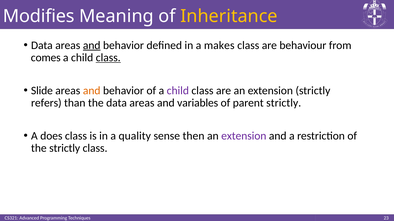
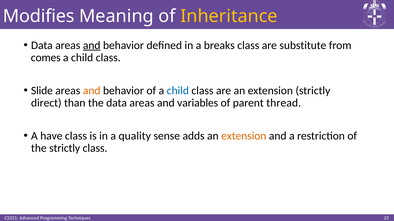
makes: makes -> breaks
behaviour: behaviour -> substitute
class at (108, 58) underline: present -> none
child at (178, 91) colour: purple -> blue
refers: refers -> direct
parent strictly: strictly -> thread
does: does -> have
then: then -> adds
extension at (244, 136) colour: purple -> orange
